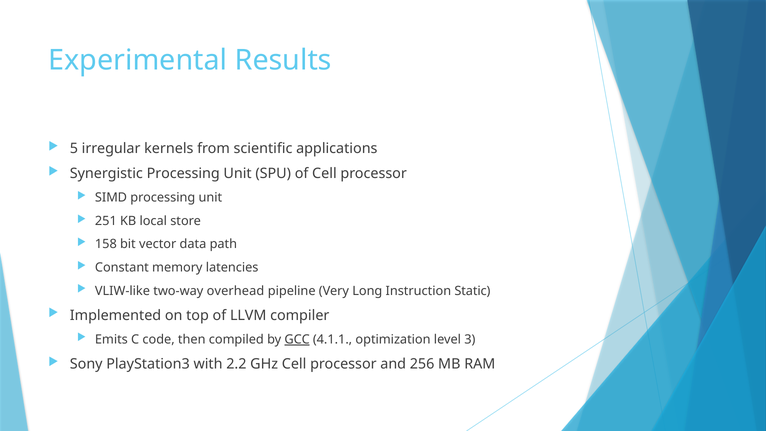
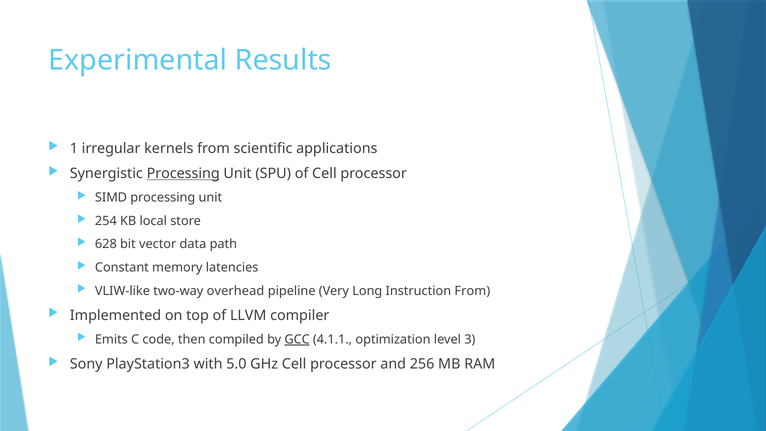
5: 5 -> 1
Processing at (183, 173) underline: none -> present
251: 251 -> 254
158: 158 -> 628
Instruction Static: Static -> From
2.2: 2.2 -> 5.0
